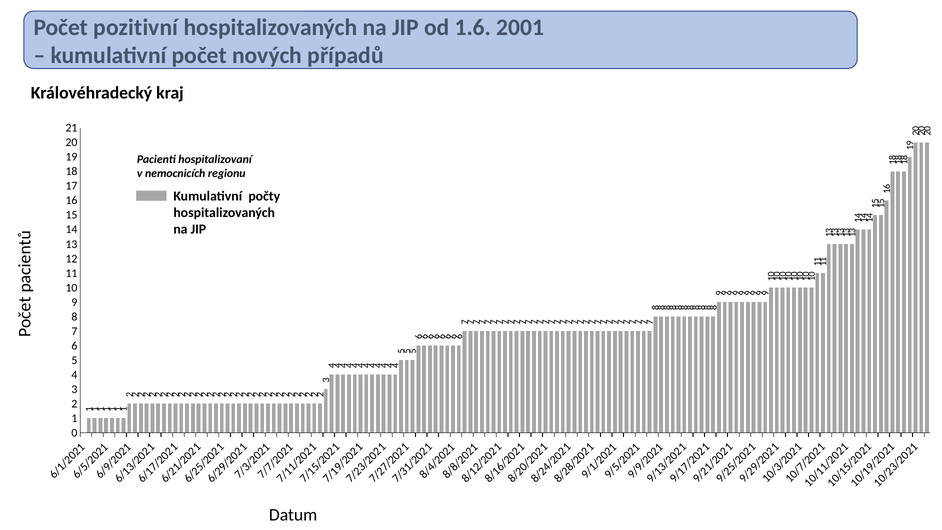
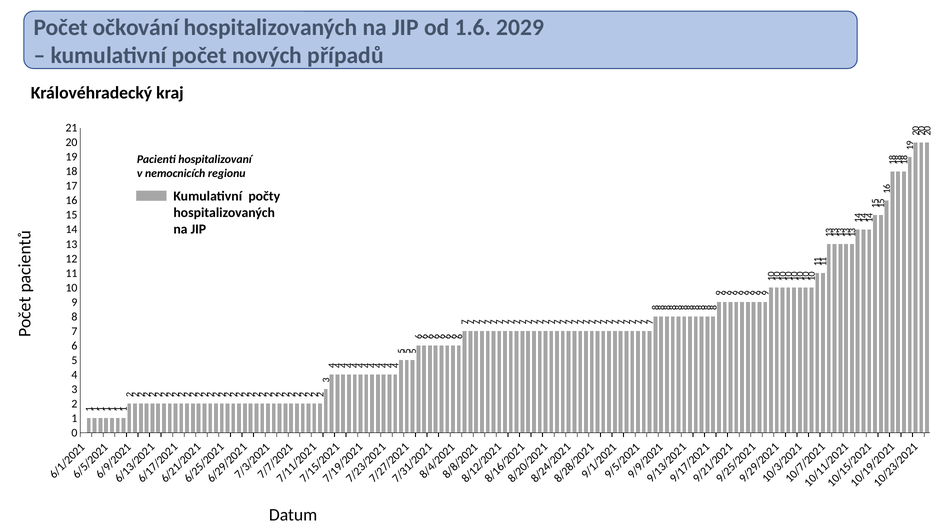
pozitivní: pozitivní -> očkování
2001: 2001 -> 2029
